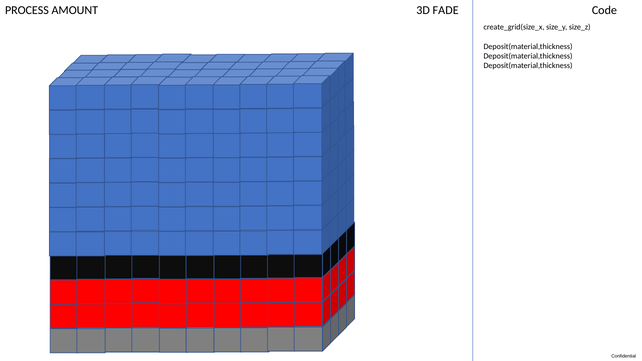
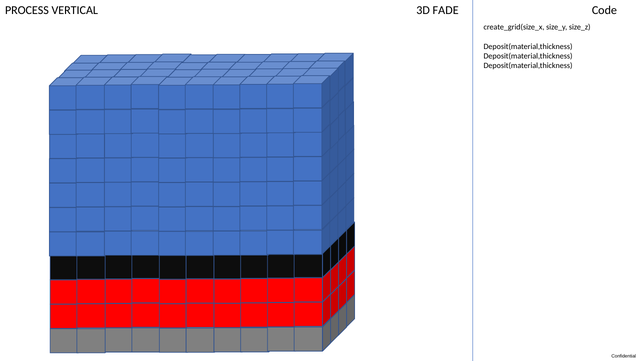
AMOUNT: AMOUNT -> VERTICAL
